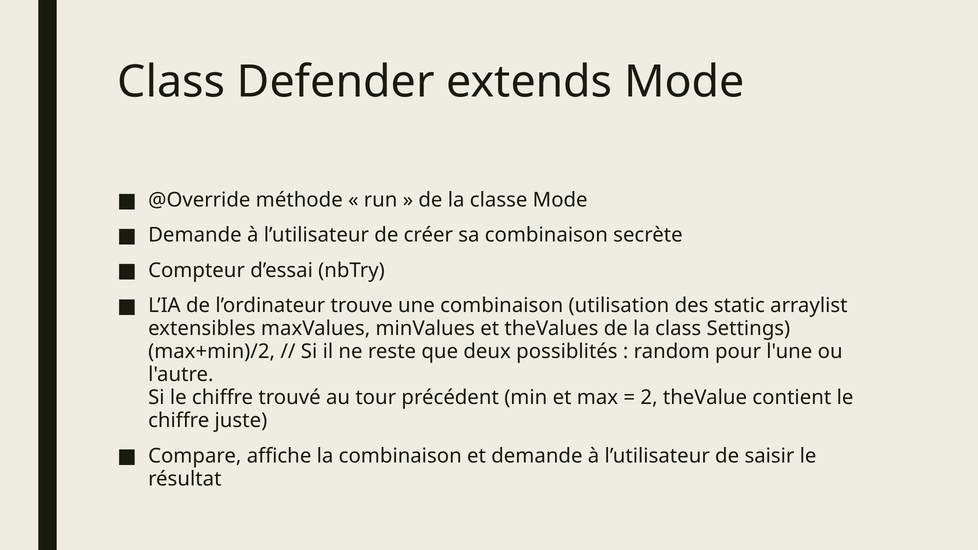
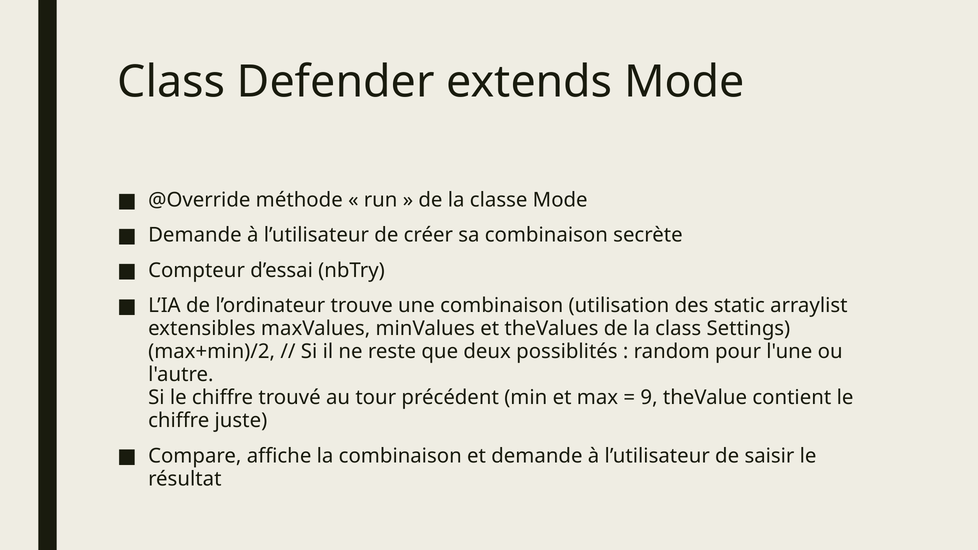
2: 2 -> 9
